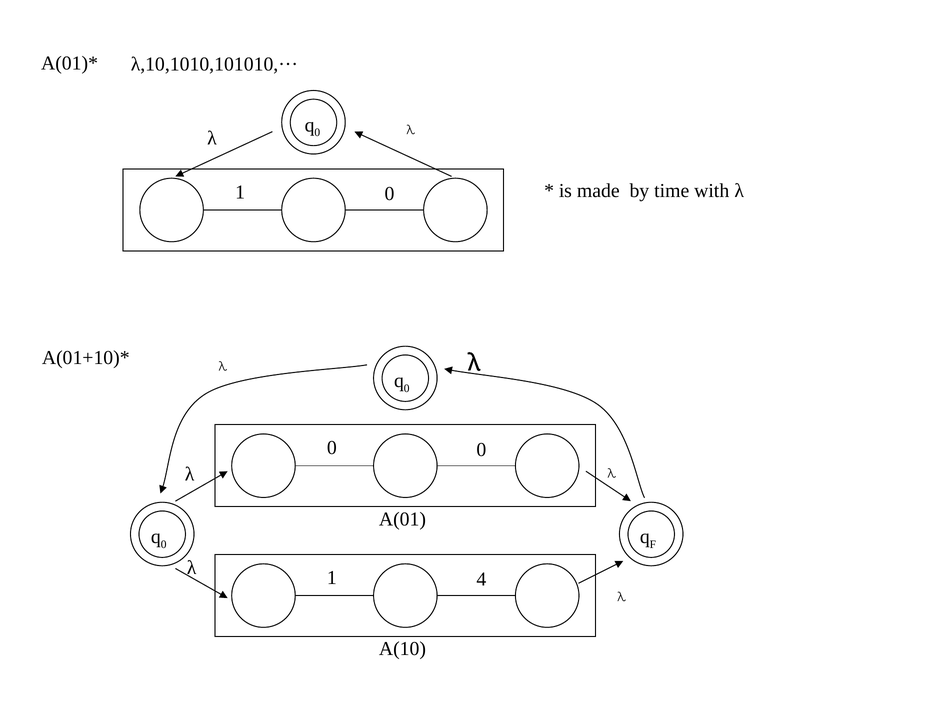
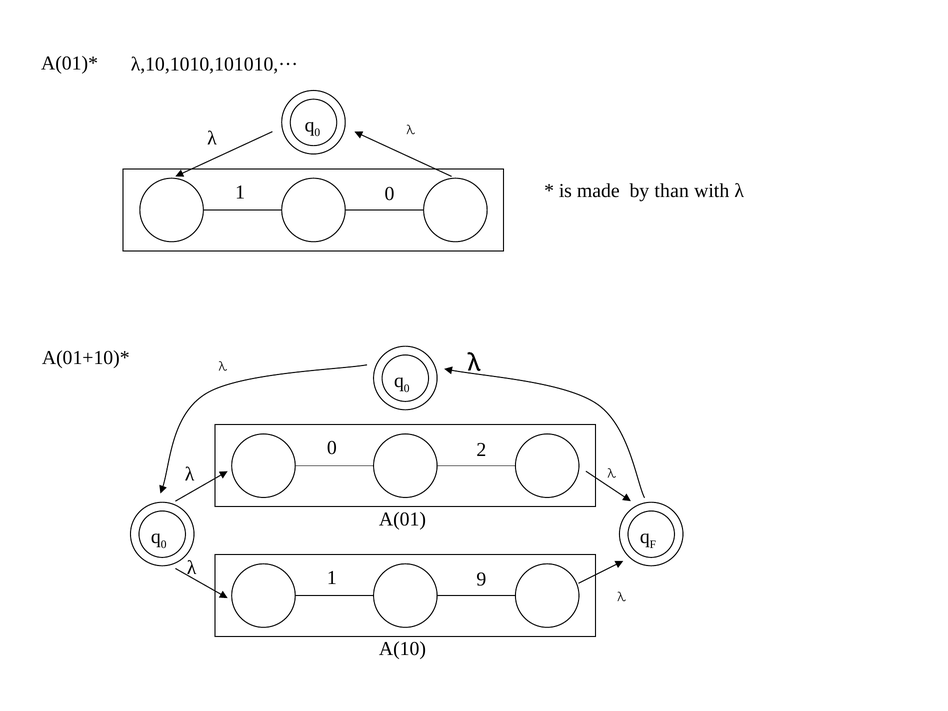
time: time -> than
0 0: 0 -> 2
4: 4 -> 9
